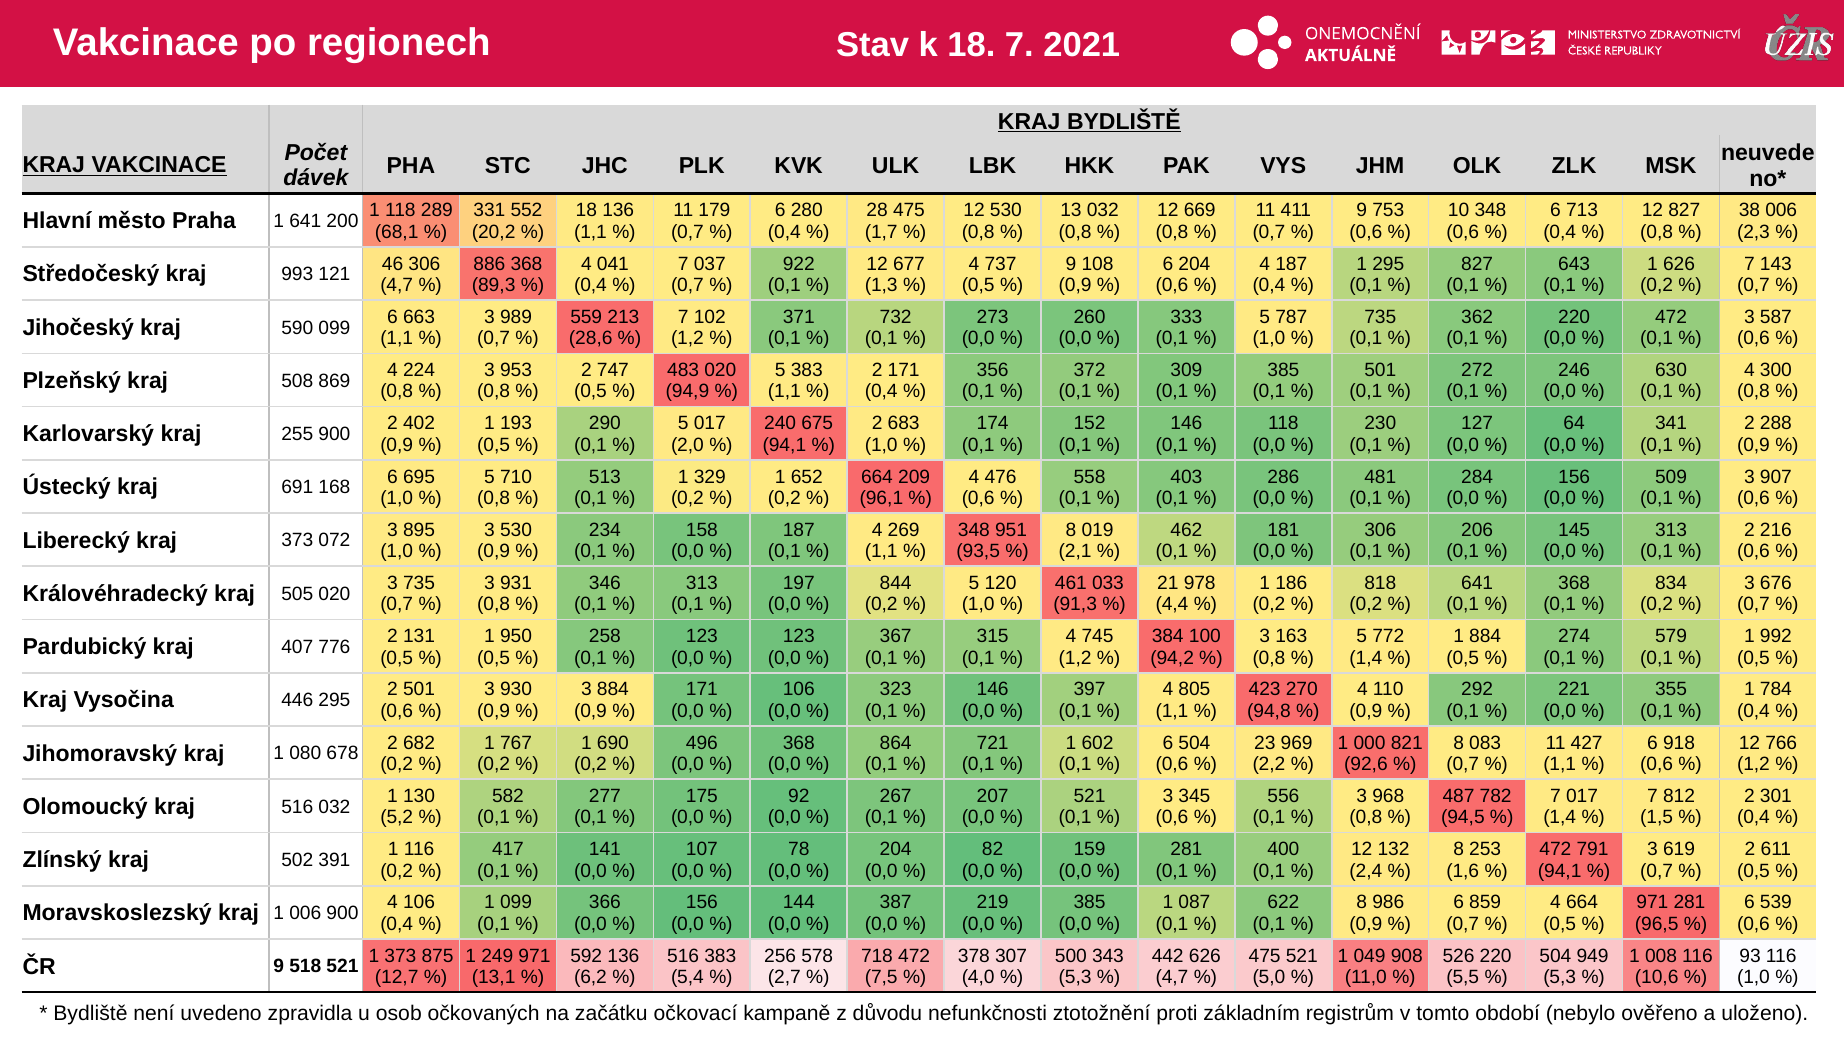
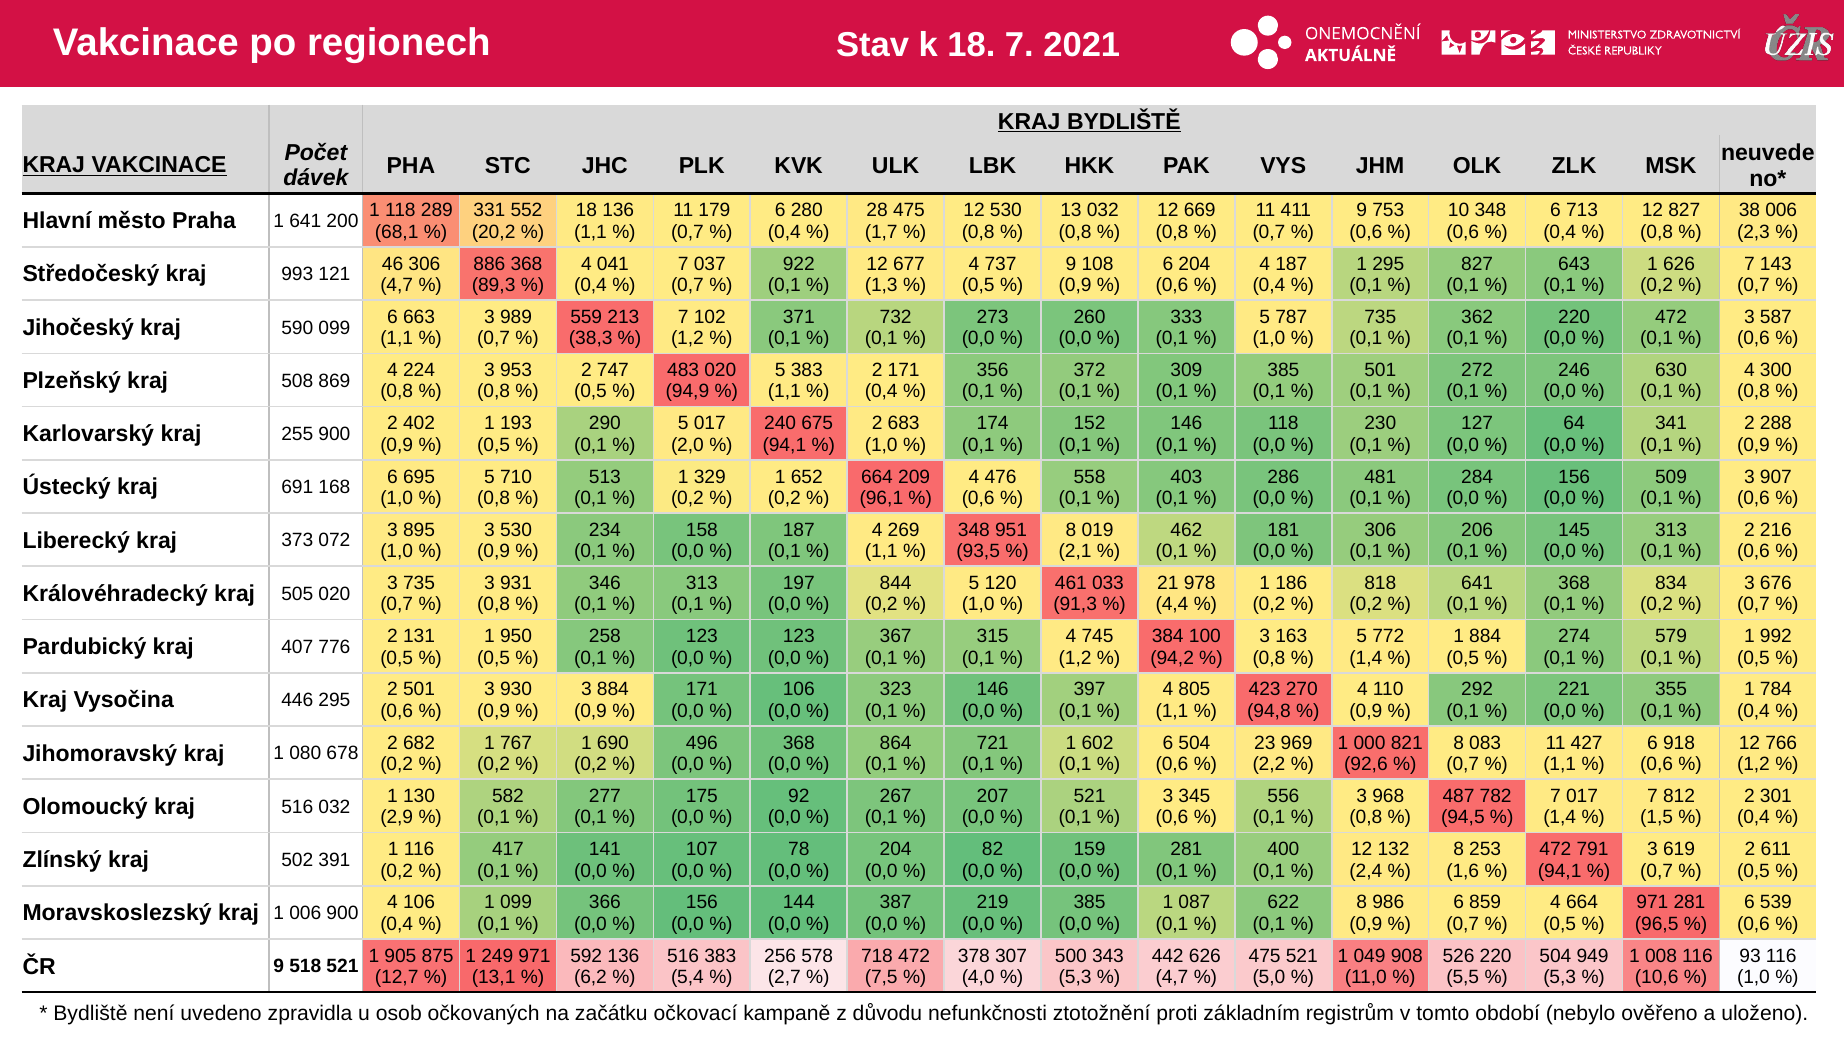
28,6: 28,6 -> 38,3
5,2: 5,2 -> 2,9
1 373: 373 -> 905
